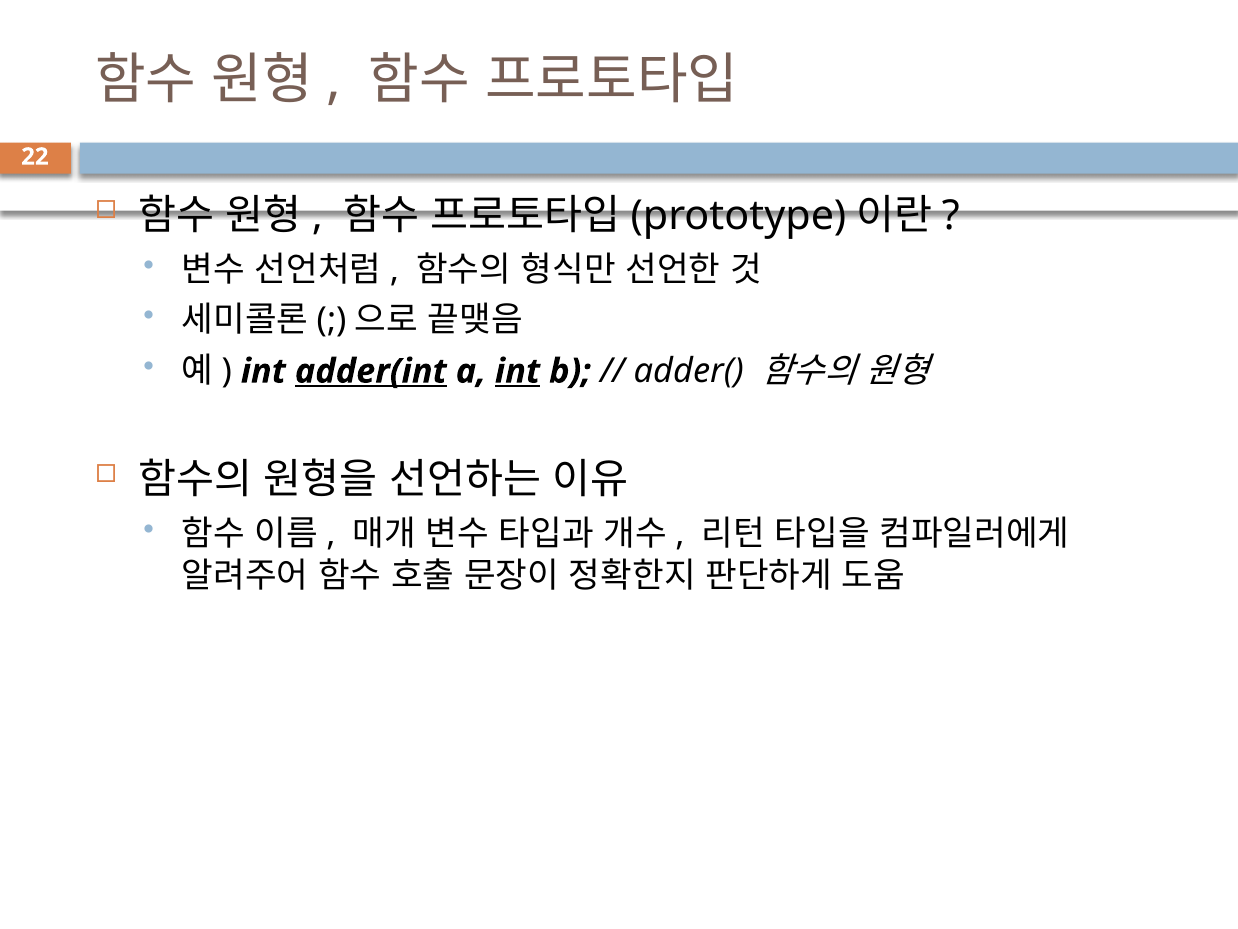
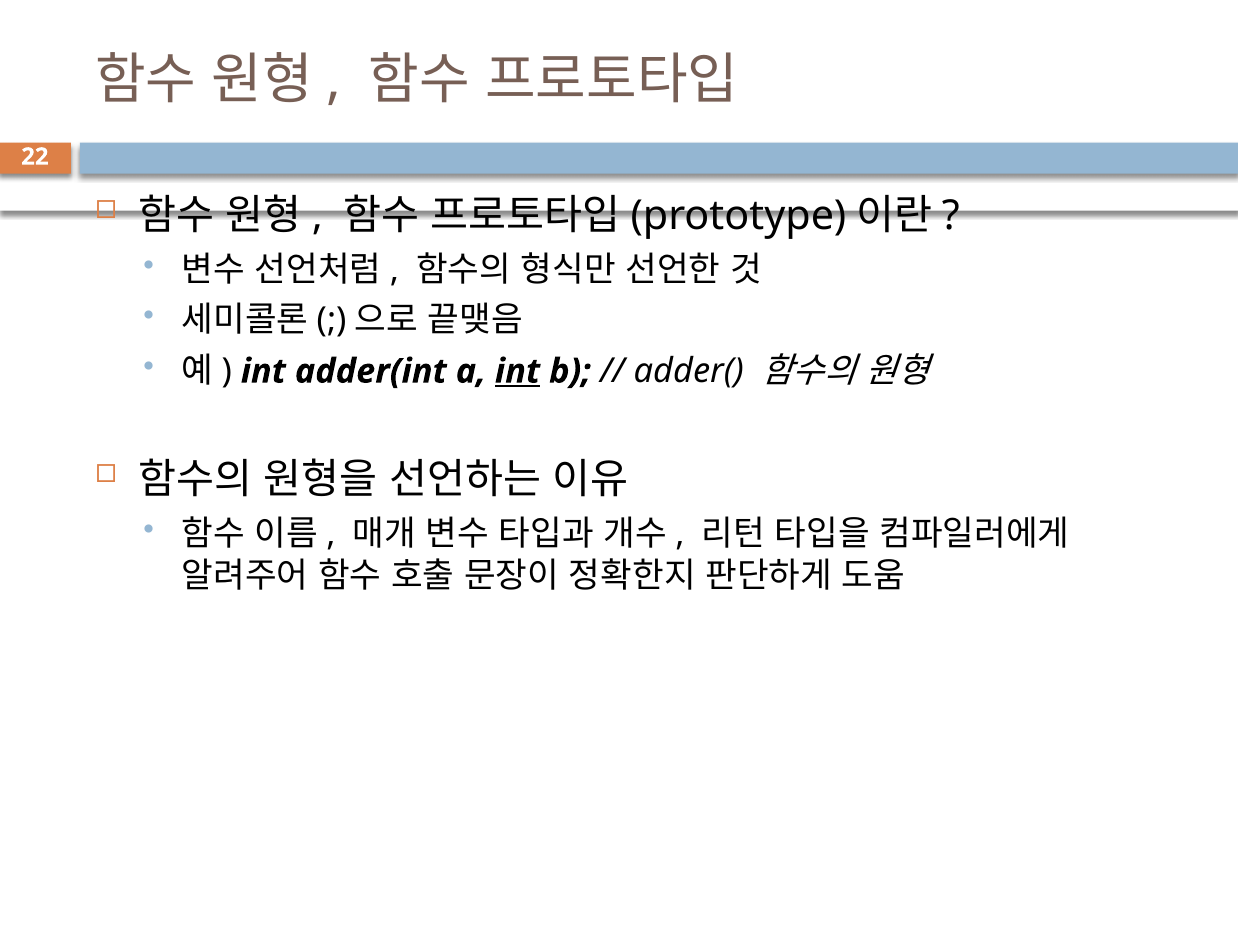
adder(int underline: present -> none
